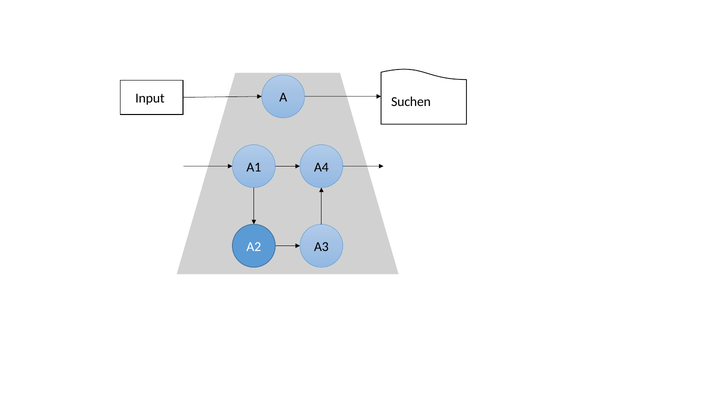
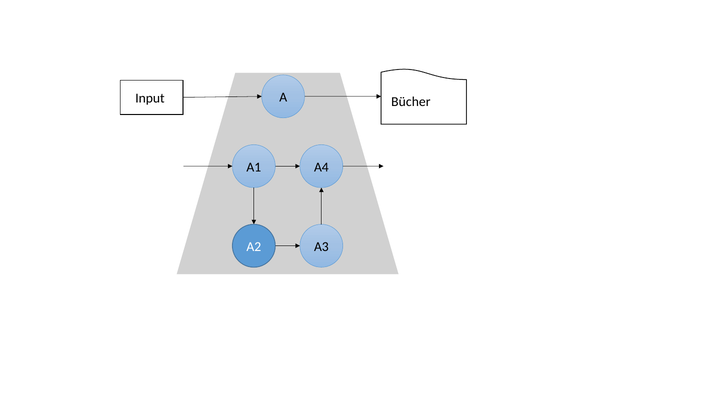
Suchen: Suchen -> Bücher
